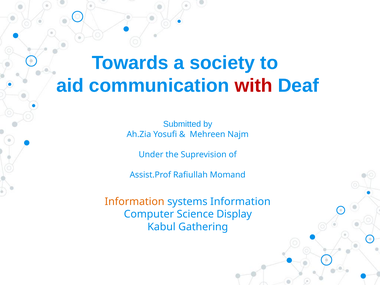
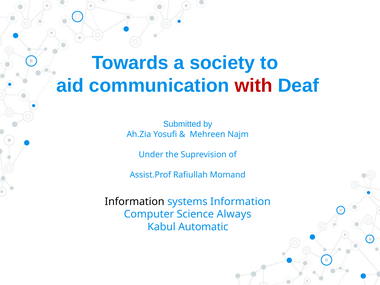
Information at (135, 202) colour: orange -> black
Display: Display -> Always
Gathering: Gathering -> Automatic
